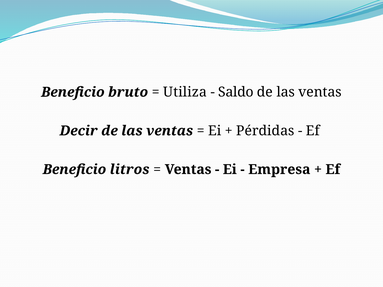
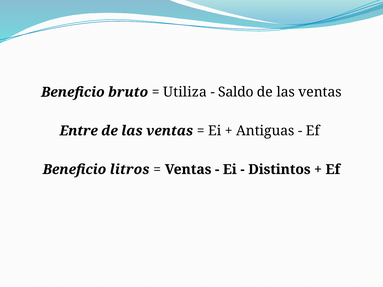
Decir: Decir -> Entre
Pérdidas: Pérdidas -> Antiguas
Empresa: Empresa -> Distintos
